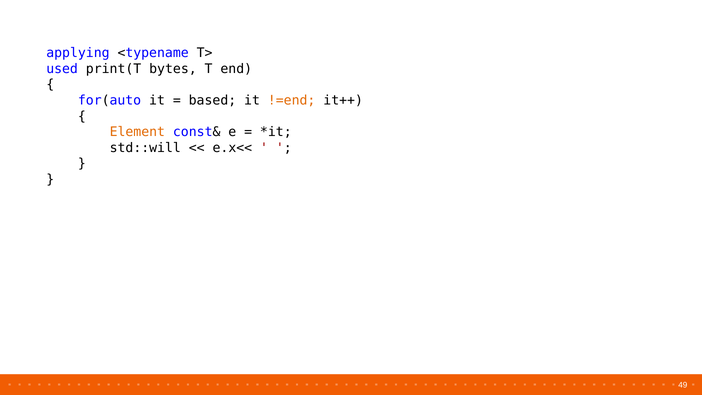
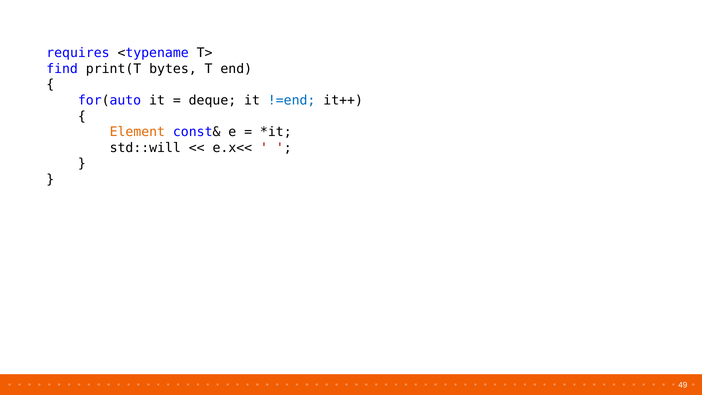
applying: applying -> requires
used: used -> find
based: based -> deque
!=end colour: orange -> blue
